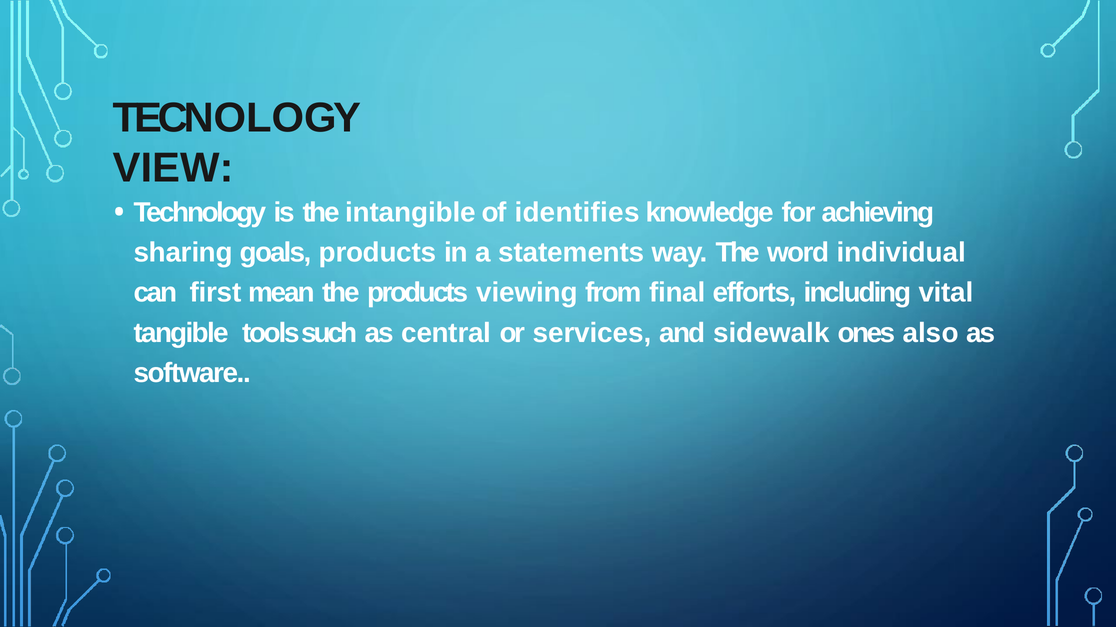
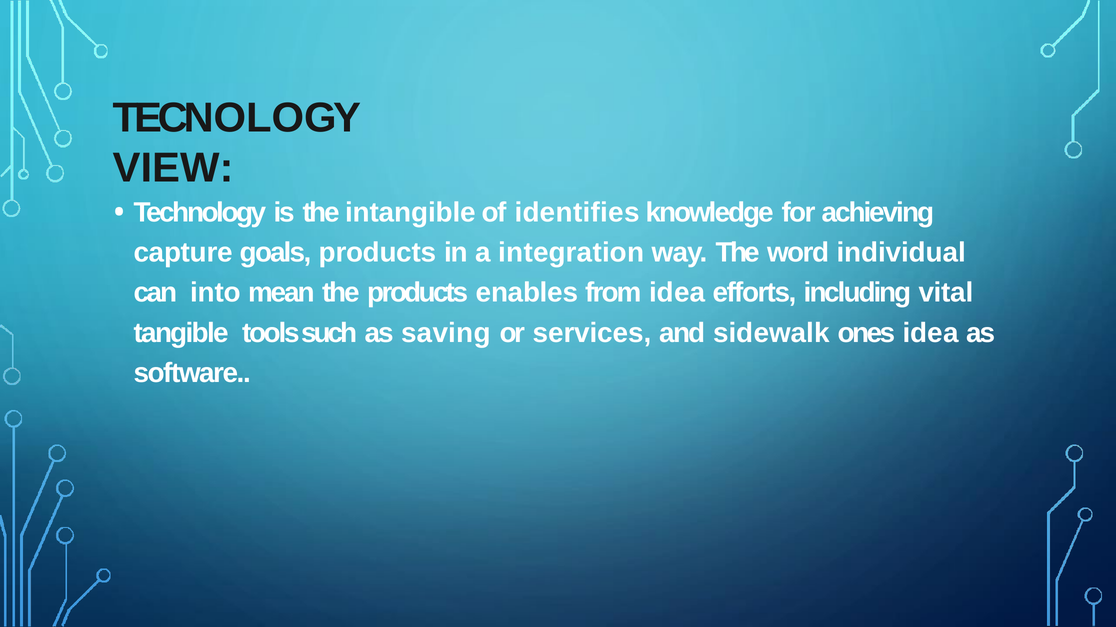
sharing: sharing -> capture
statements: statements -> integration
first: first -> into
viewing: viewing -> enables
from final: final -> idea
central: central -> saving
ones also: also -> idea
